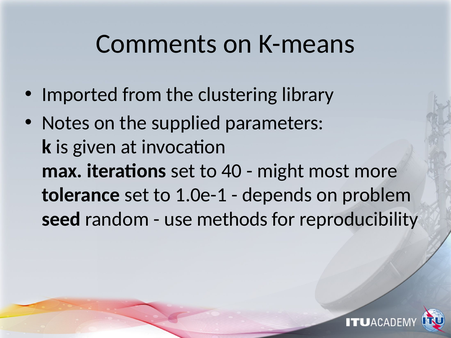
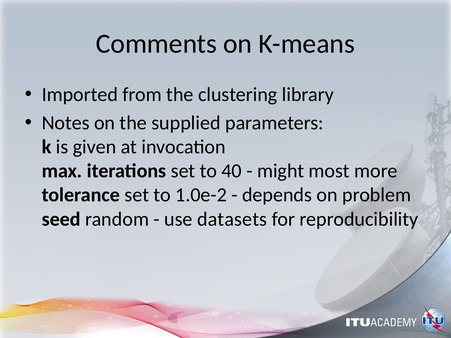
1.0e-1: 1.0e-1 -> 1.0e-2
methods: methods -> datasets
